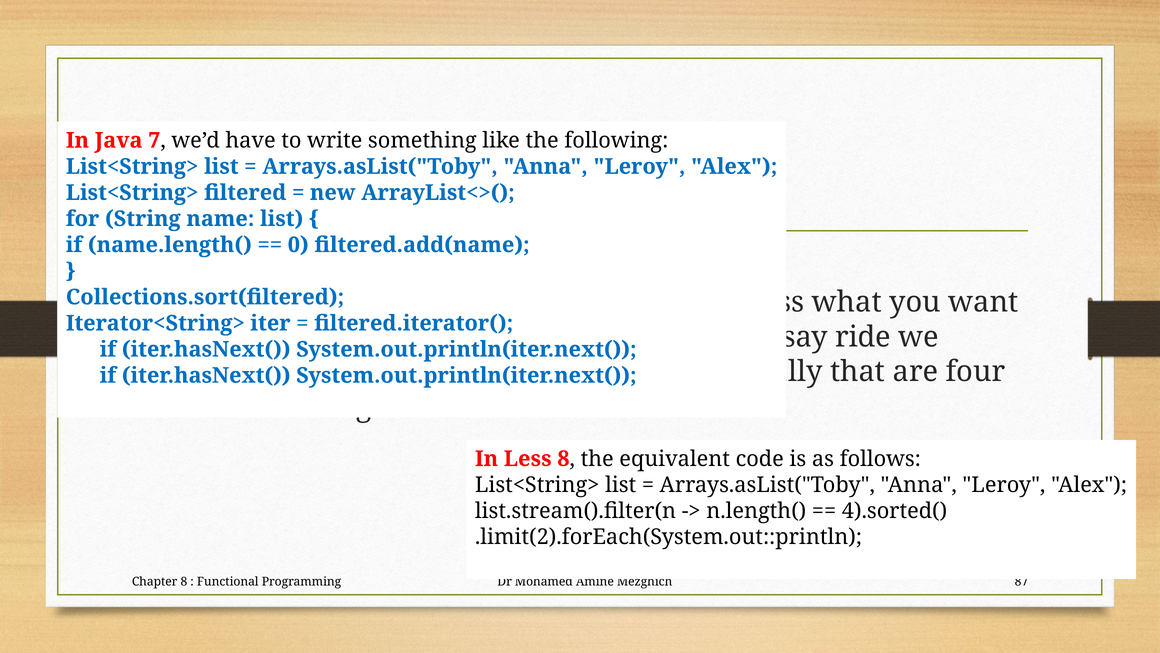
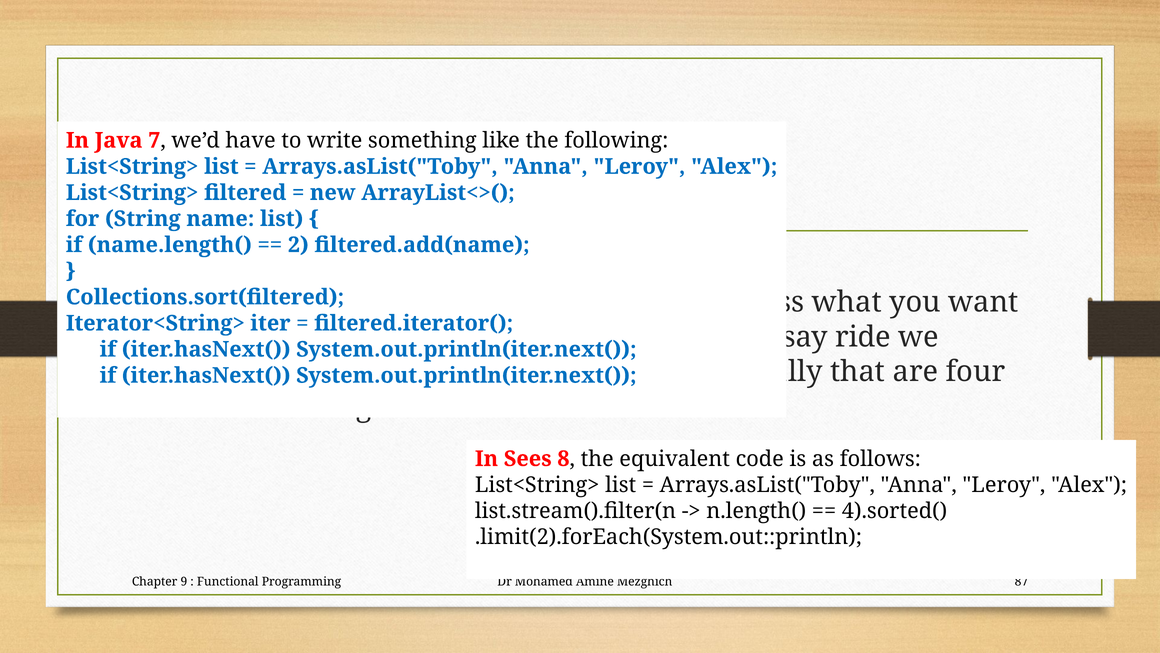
0: 0 -> 2
Less: Less -> Sees
Chapter 8: 8 -> 9
